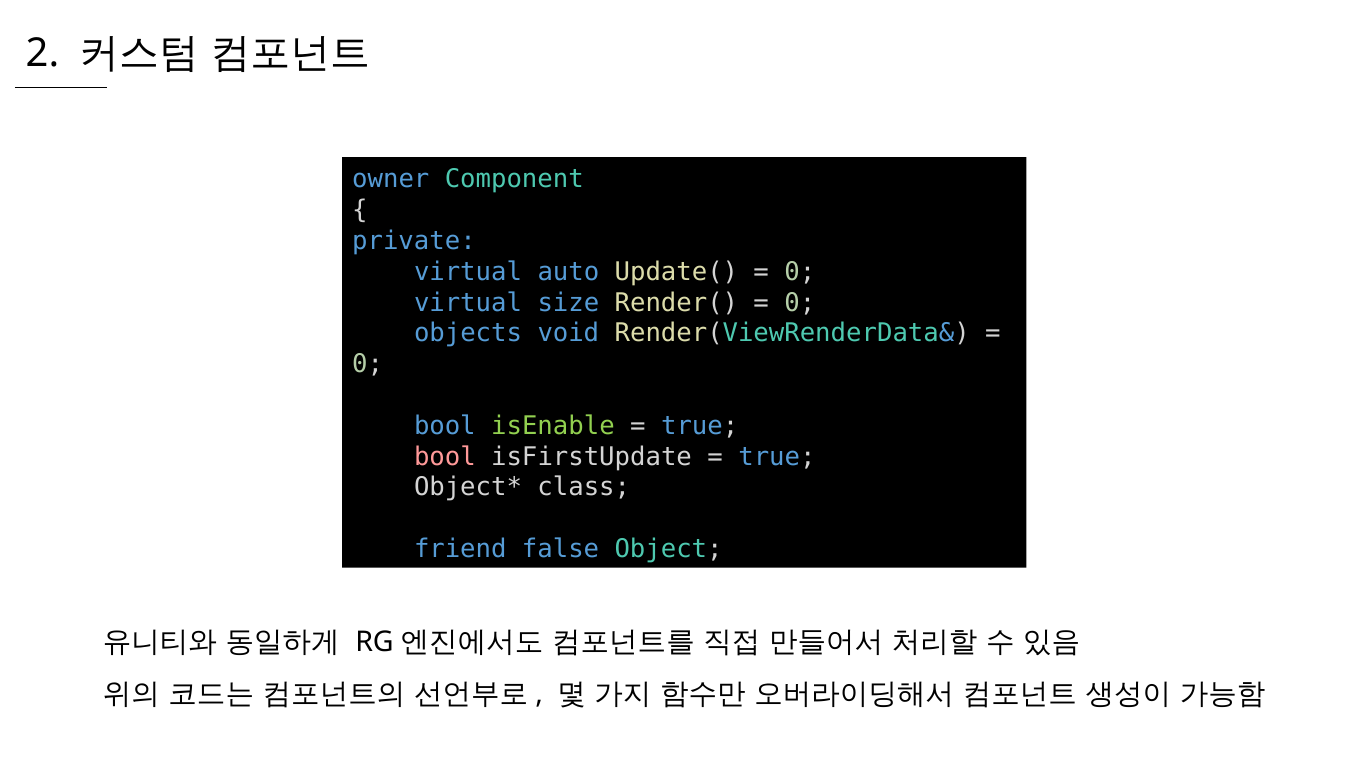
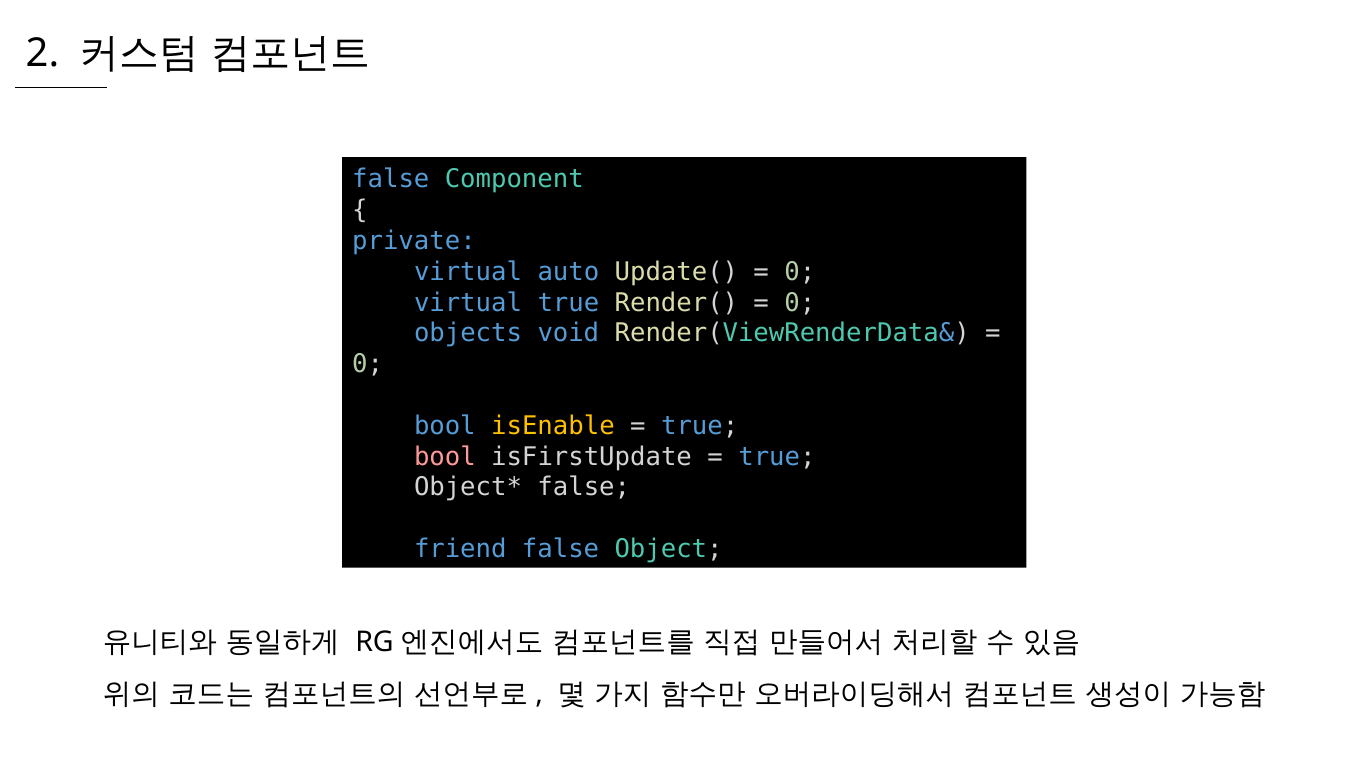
owner at (391, 179): owner -> false
virtual size: size -> true
isEnable colour: light green -> yellow
class at (584, 488): class -> false
